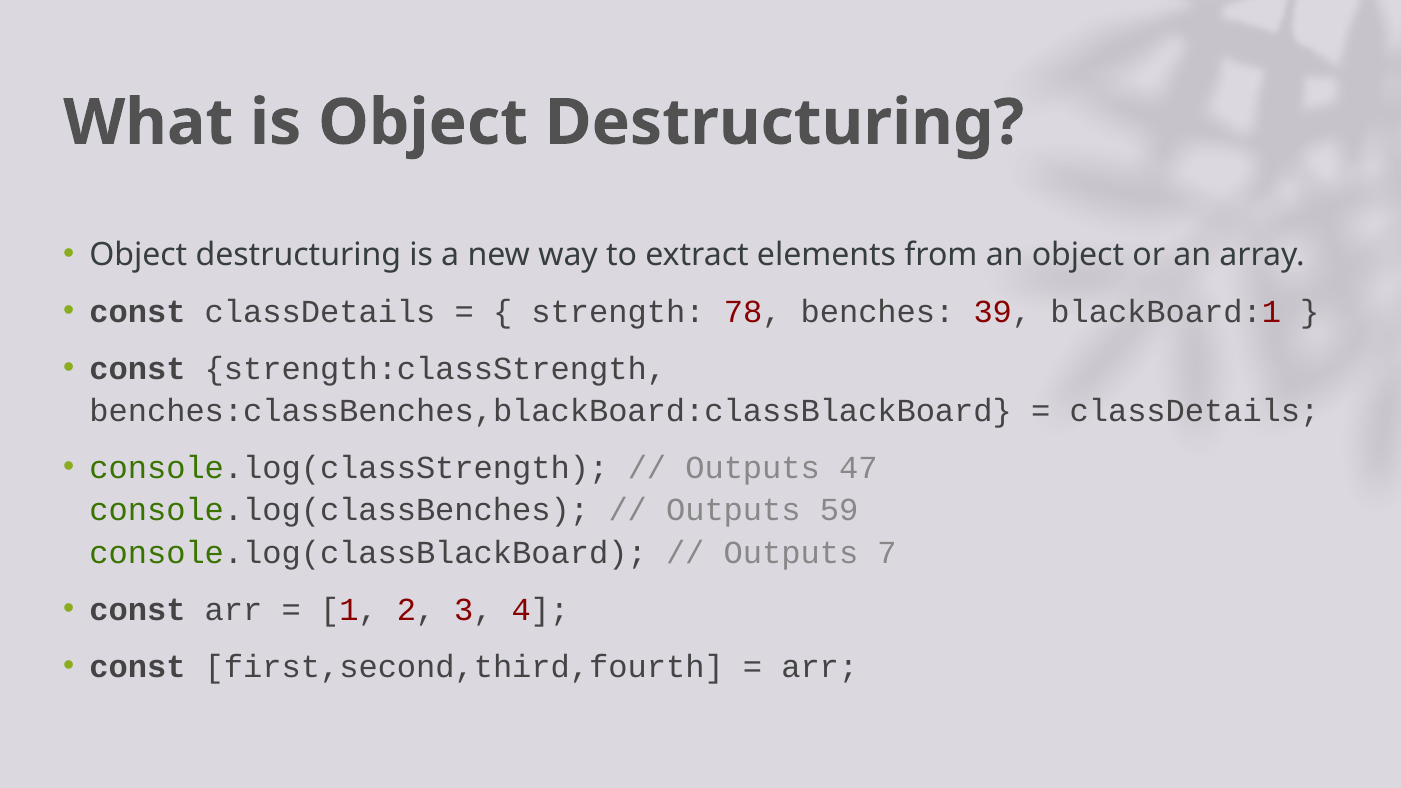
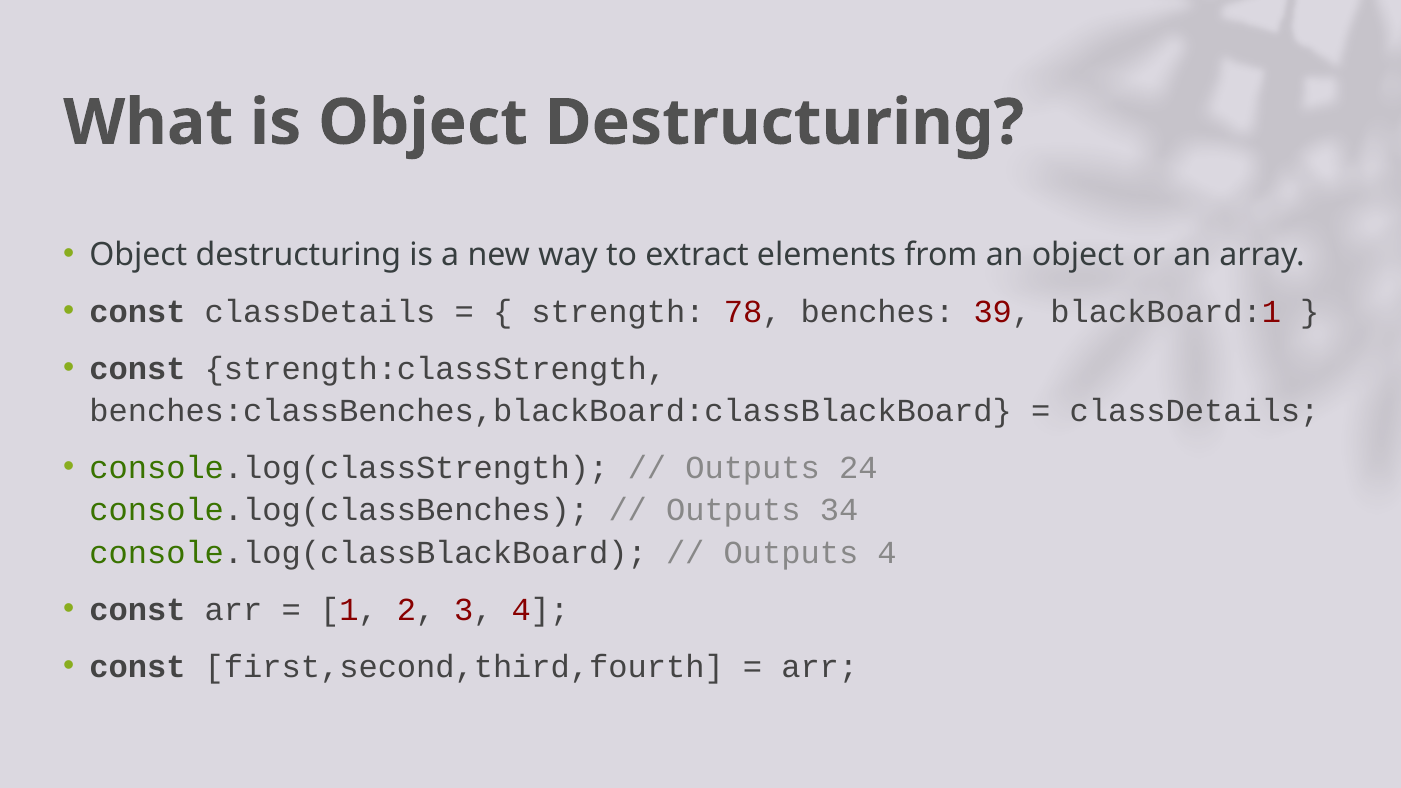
47: 47 -> 24
59: 59 -> 34
Outputs 7: 7 -> 4
